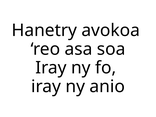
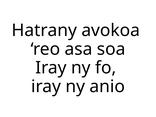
Hanetry: Hanetry -> Hatrany
